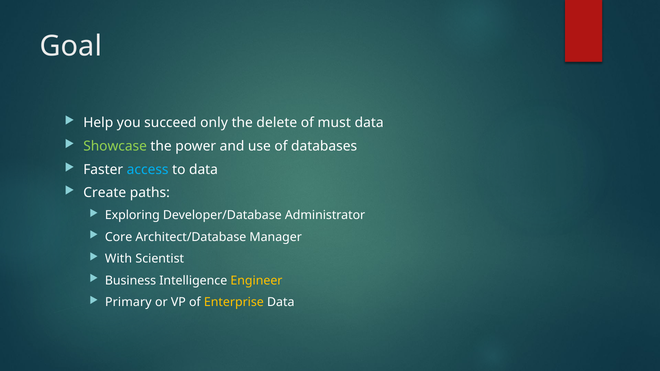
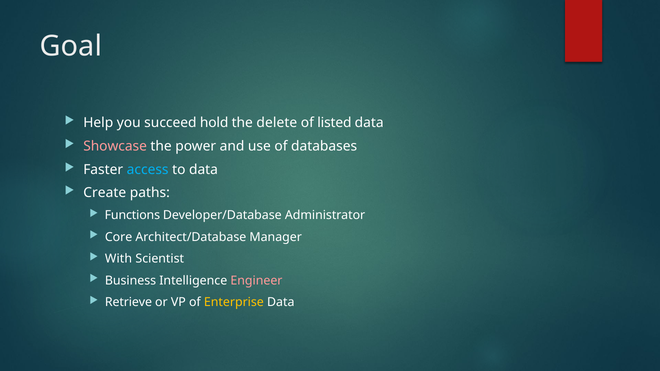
only: only -> hold
must: must -> listed
Showcase colour: light green -> pink
Exploring: Exploring -> Functions
Engineer colour: yellow -> pink
Primary: Primary -> Retrieve
